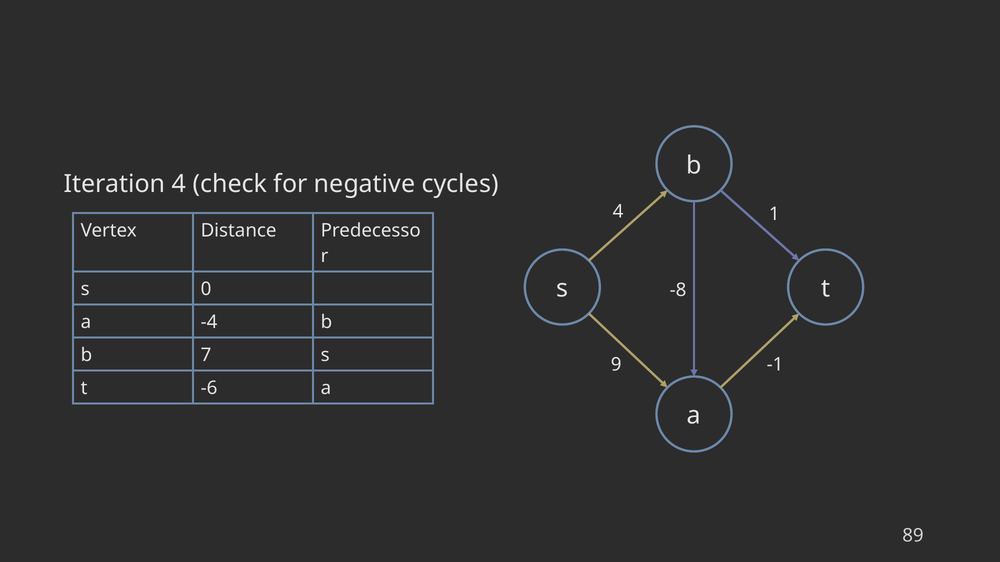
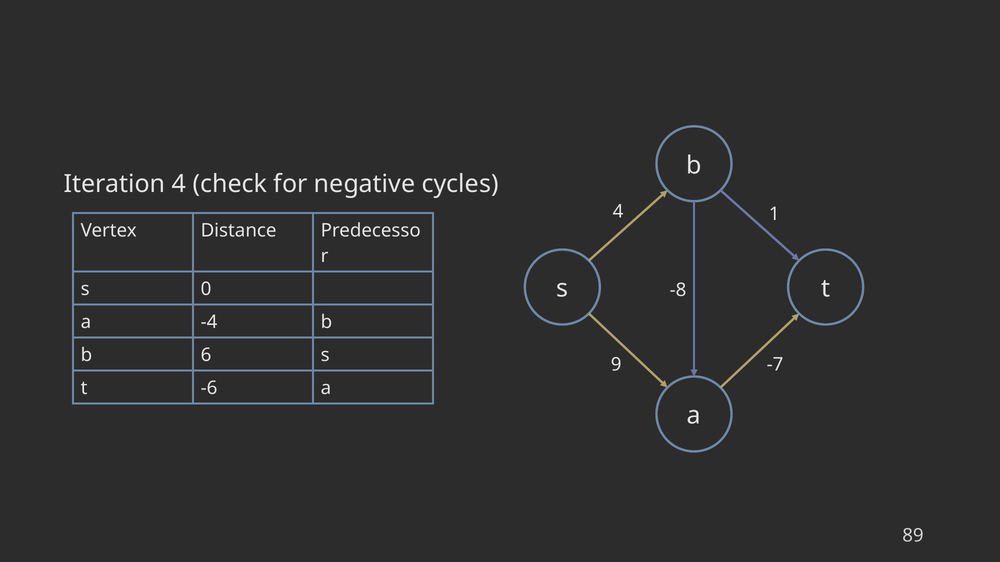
7: 7 -> 6
-1: -1 -> -7
